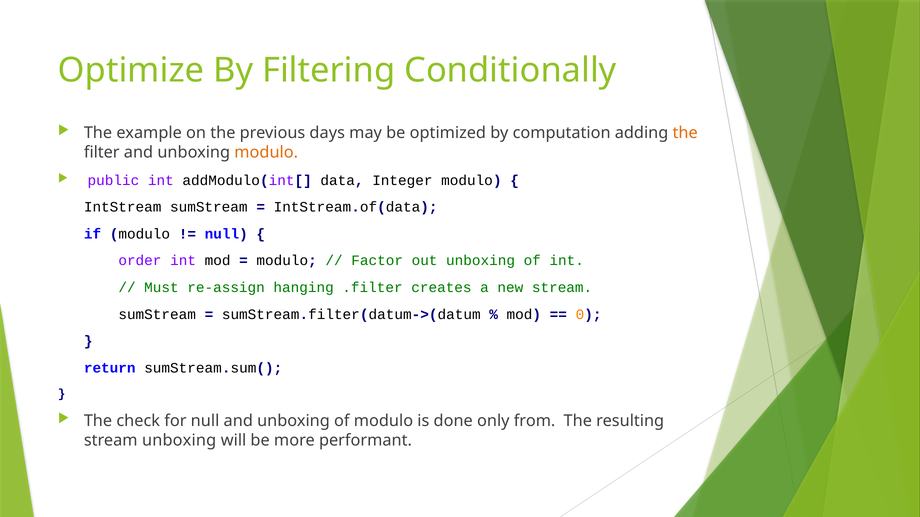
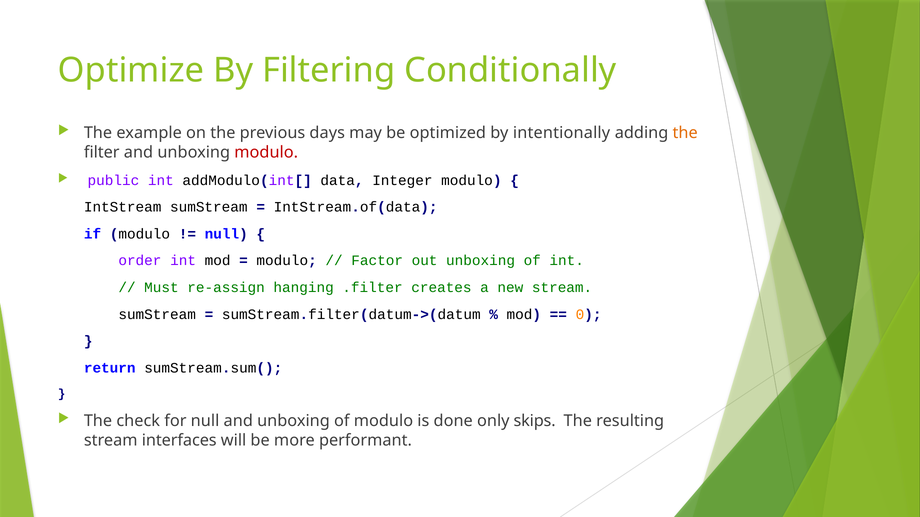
computation: computation -> intentionally
modulo at (266, 153) colour: orange -> red
from: from -> skips
stream unboxing: unboxing -> interfaces
